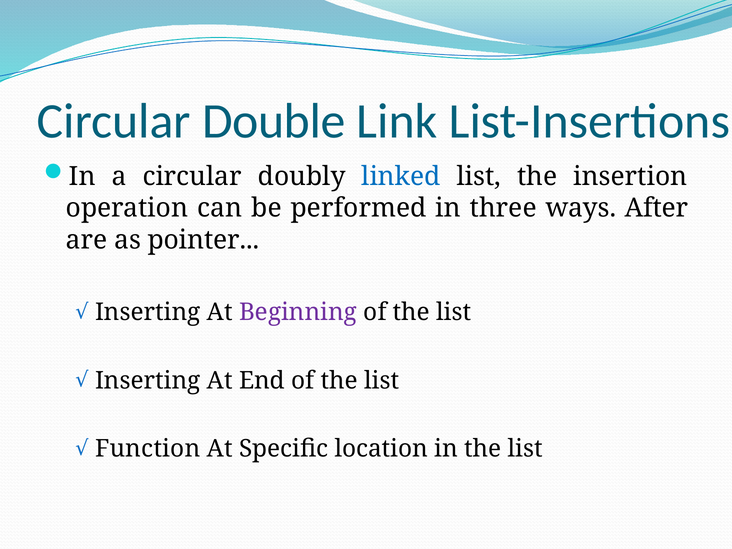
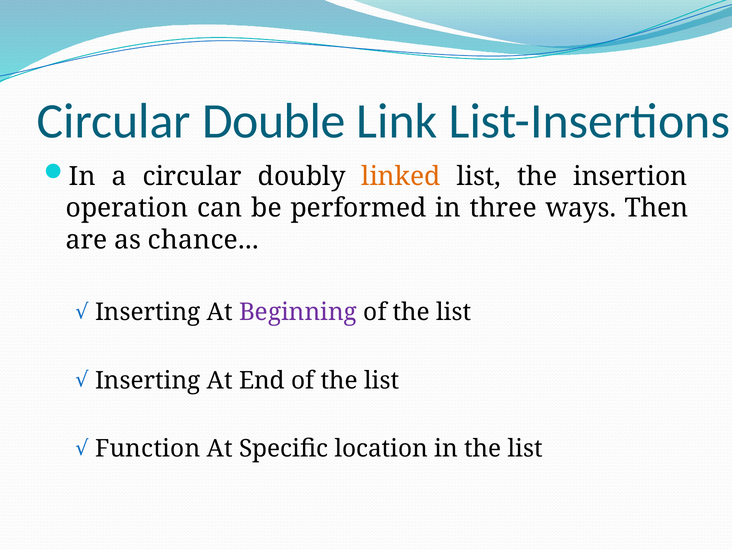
linked colour: blue -> orange
After: After -> Then
pointer: pointer -> chance
